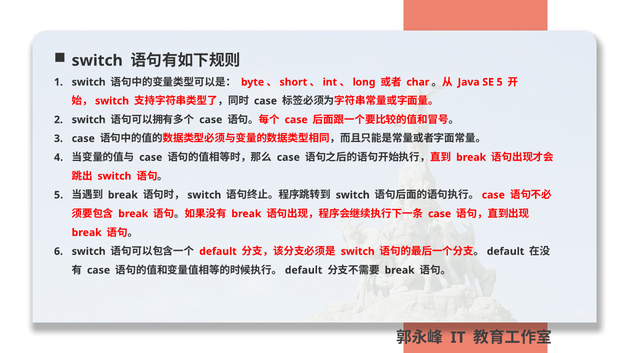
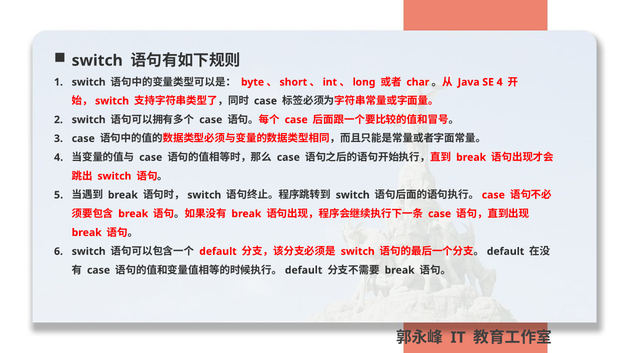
SE 5: 5 -> 4
